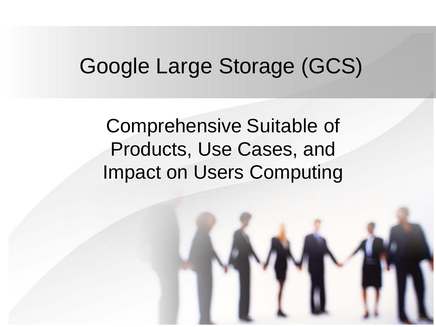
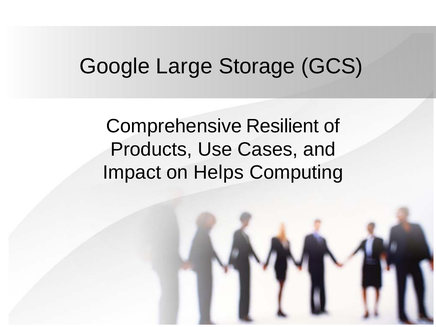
Suitable: Suitable -> Resilient
Users: Users -> Helps
